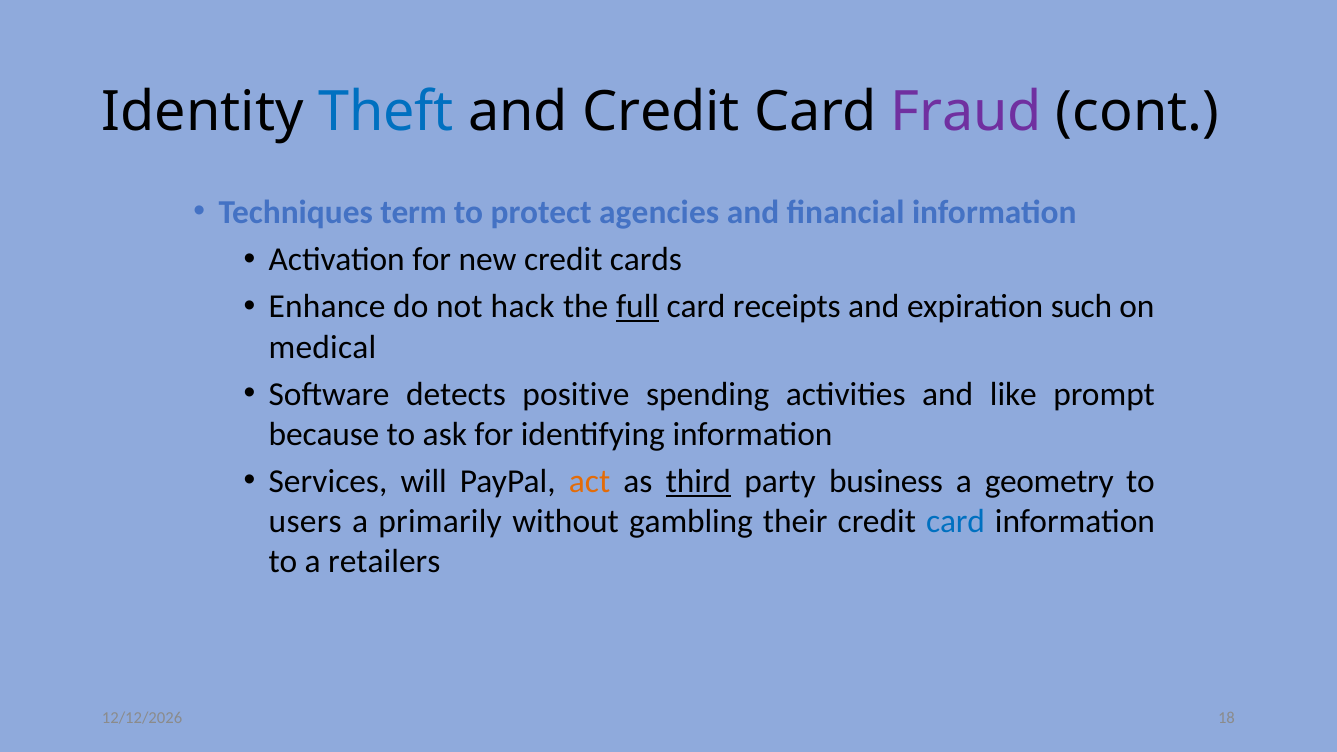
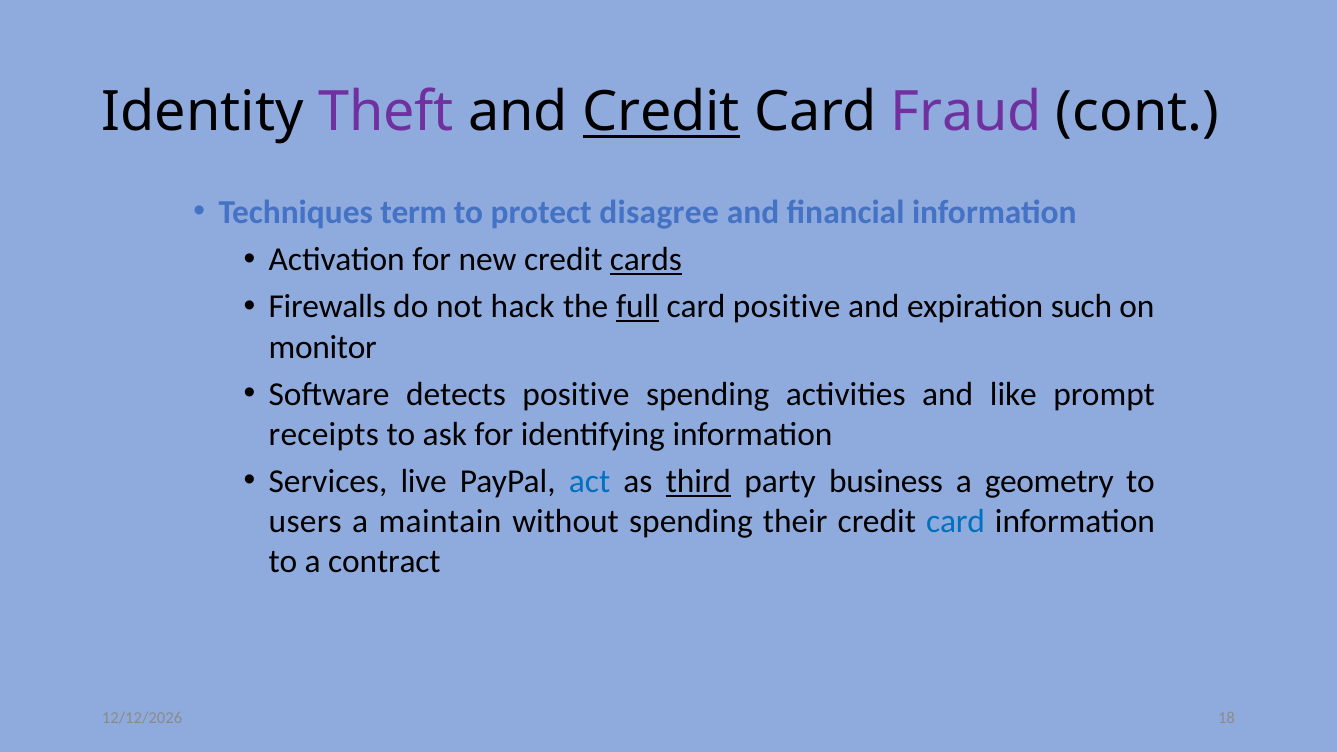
Theft colour: blue -> purple
Credit at (661, 112) underline: none -> present
agencies: agencies -> disagree
cards underline: none -> present
Enhance: Enhance -> Firewalls
card receipts: receipts -> positive
medical: medical -> monitor
because: because -> receipts
will: will -> live
act colour: orange -> blue
primarily: primarily -> maintain
without gambling: gambling -> spending
retailers: retailers -> contract
